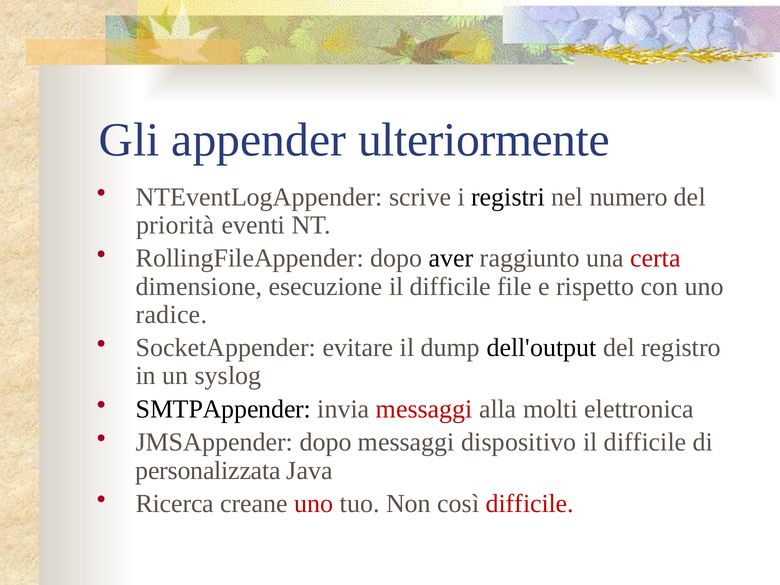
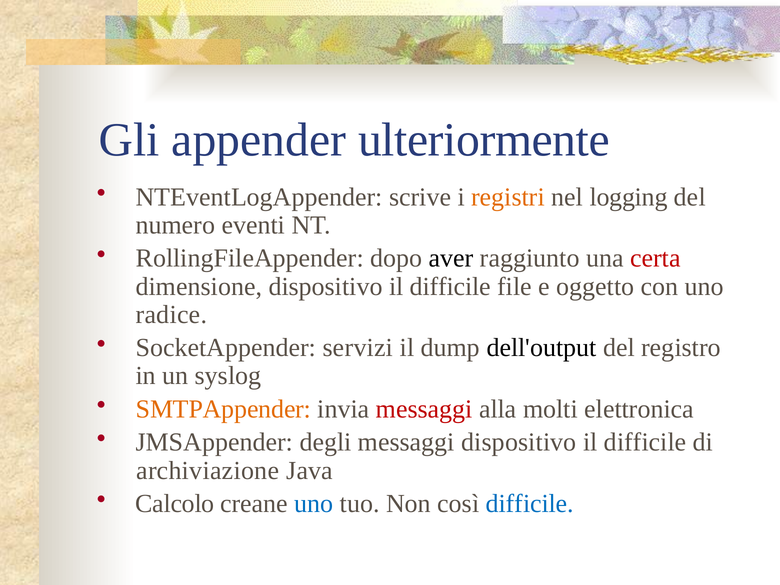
registri colour: black -> orange
numero: numero -> logging
priorità: priorità -> numero
dimensione esecuzione: esecuzione -> dispositivo
rispetto: rispetto -> oggetto
evitare: evitare -> servizi
SMTPAppender colour: black -> orange
JMSAppender dopo: dopo -> degli
personalizzata: personalizzata -> archiviazione
Ricerca: Ricerca -> Calcolo
uno at (314, 504) colour: red -> blue
difficile at (530, 504) colour: red -> blue
